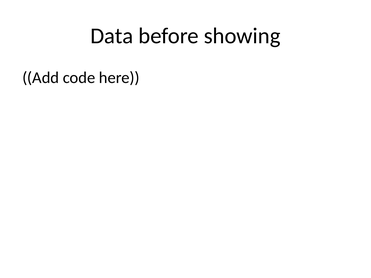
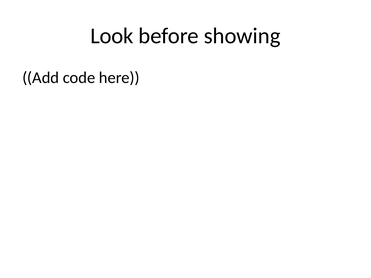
Data: Data -> Look
